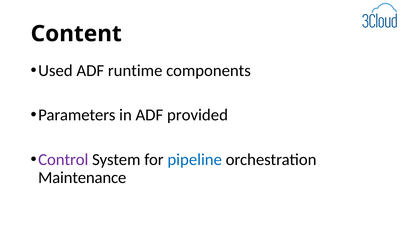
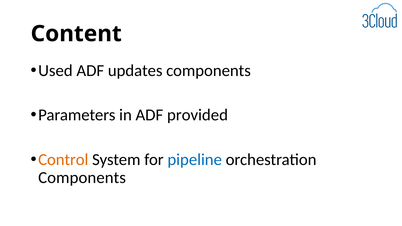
runtime: runtime -> updates
Control colour: purple -> orange
Maintenance at (82, 178): Maintenance -> Components
